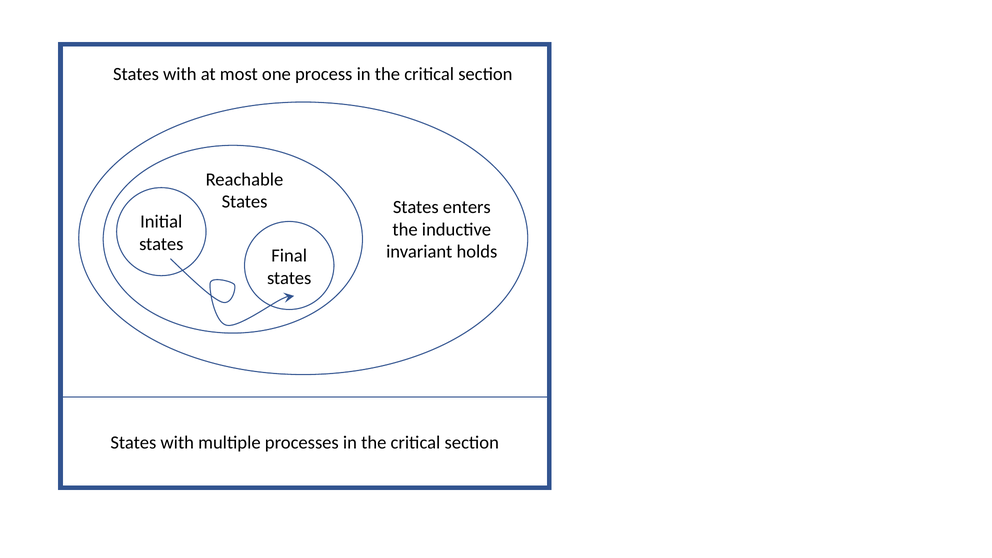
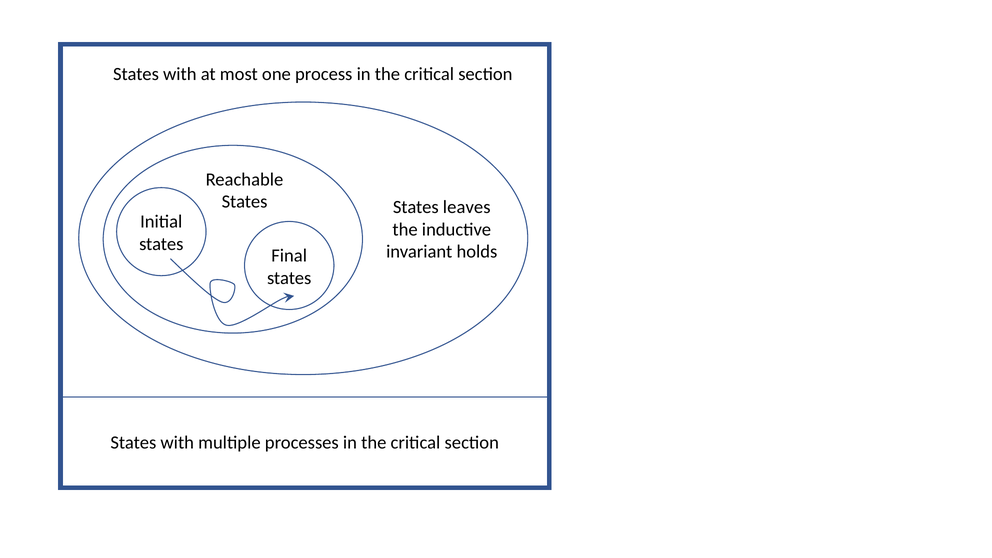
enters: enters -> leaves
